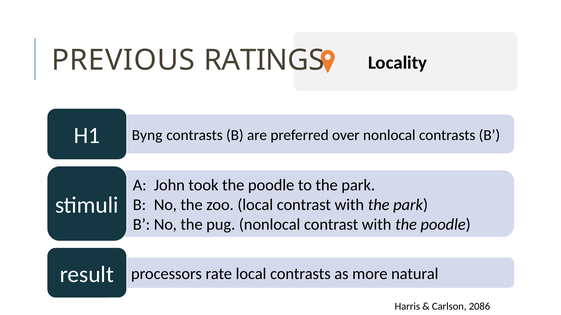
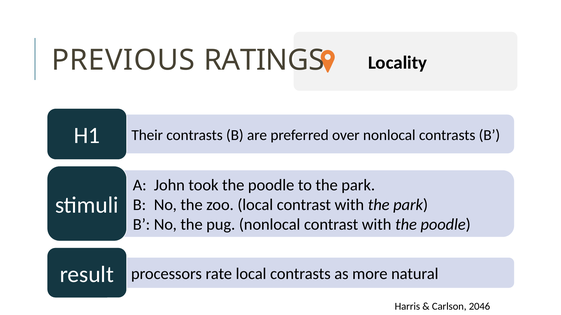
Byng: Byng -> Their
2086: 2086 -> 2046
